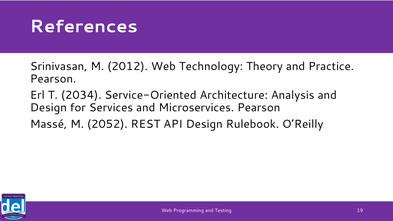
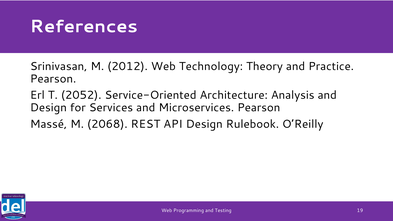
2034: 2034 -> 2052
2052: 2052 -> 2068
